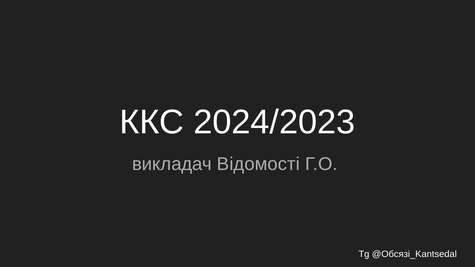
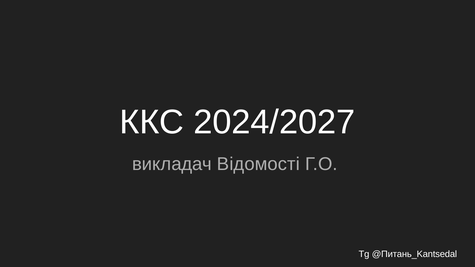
2024/2023: 2024/2023 -> 2024/2027
@Обсязі_Kantsedal: @Обсязі_Kantsedal -> @Питань_Kantsedal
